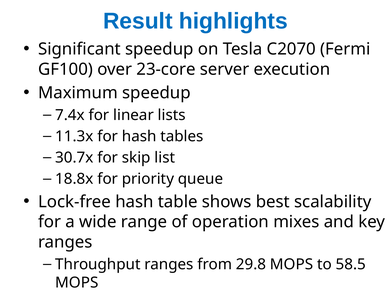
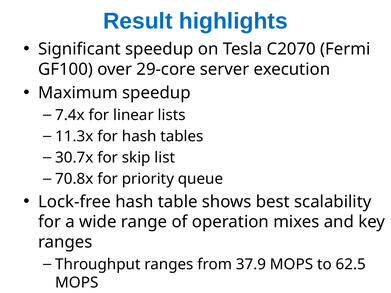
23-core: 23-core -> 29-core
18.8x: 18.8x -> 70.8x
29.8: 29.8 -> 37.9
58.5: 58.5 -> 62.5
